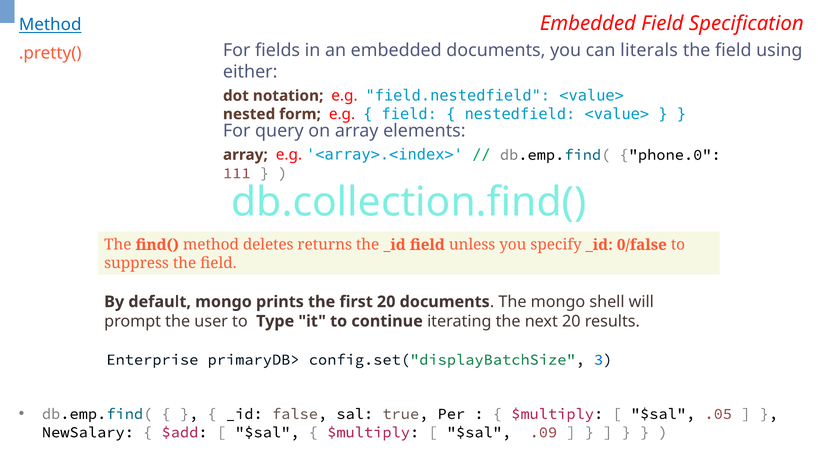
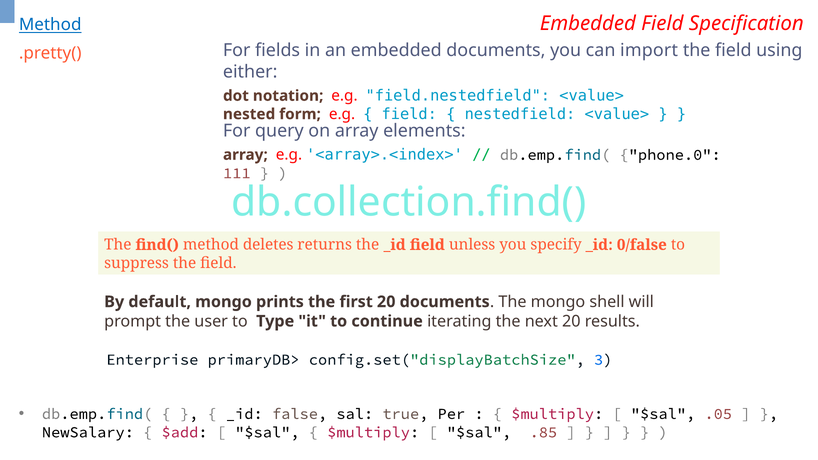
literals: literals -> import
.09: .09 -> .85
